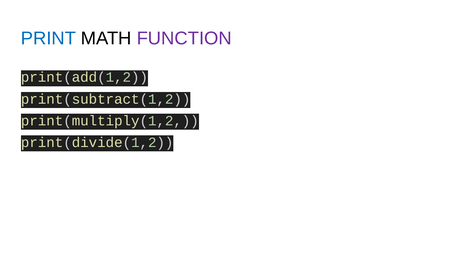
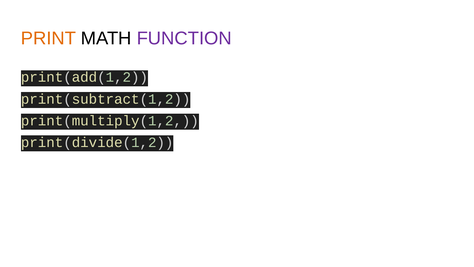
PRINT colour: blue -> orange
